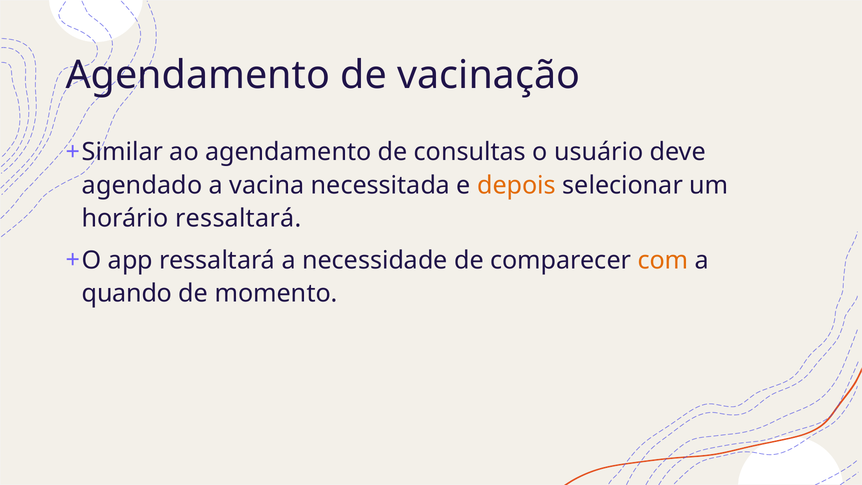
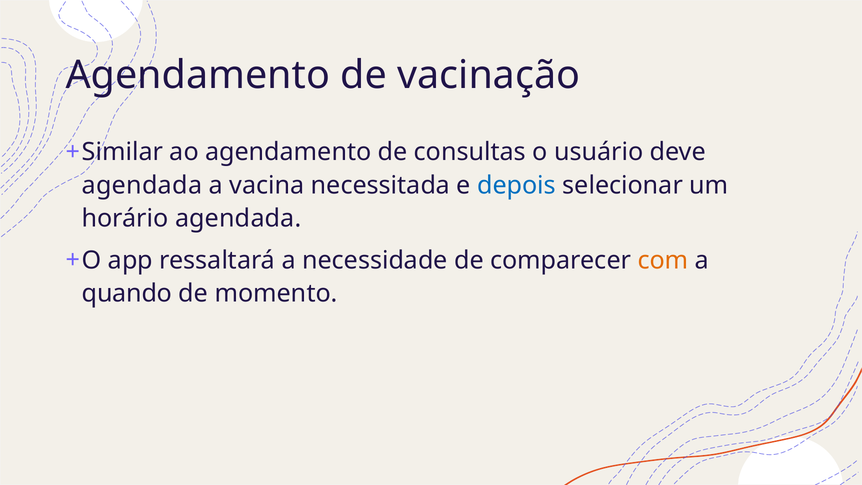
agendado at (142, 185): agendado -> agendada
depois colour: orange -> blue
horário ressaltará: ressaltará -> agendada
